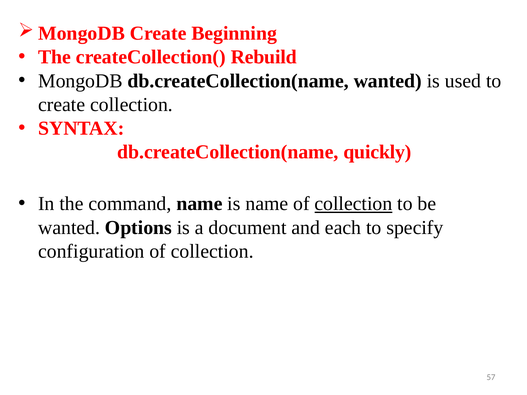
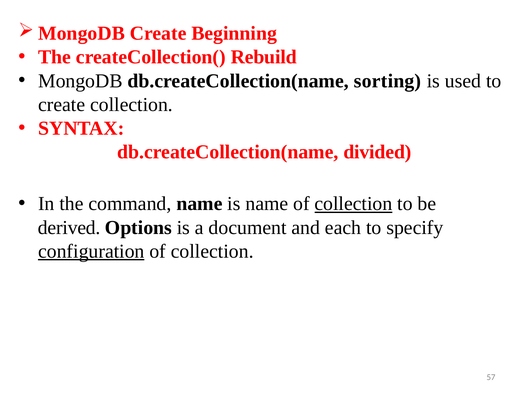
db.createCollection(name wanted: wanted -> sorting
quickly: quickly -> divided
wanted at (69, 228): wanted -> derived
configuration underline: none -> present
